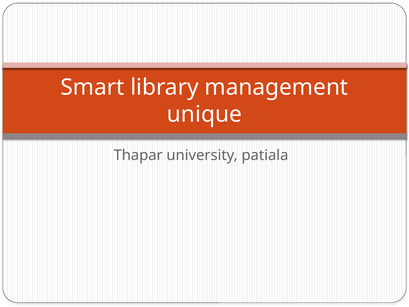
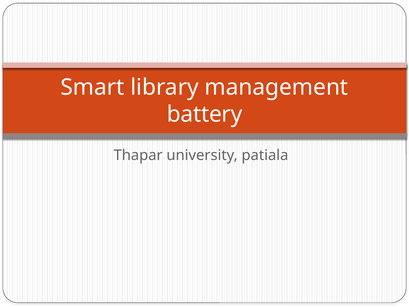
unique: unique -> battery
